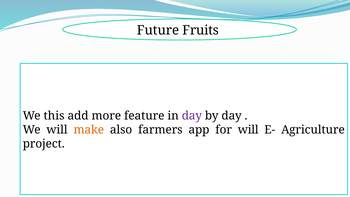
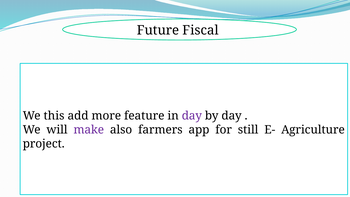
Fruits: Fruits -> Fiscal
make colour: orange -> purple
for will: will -> still
